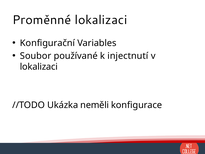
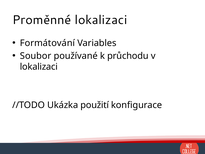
Konfigurační: Konfigurační -> Formátování
injectnutí: injectnutí -> průchodu
neměli: neměli -> použití
